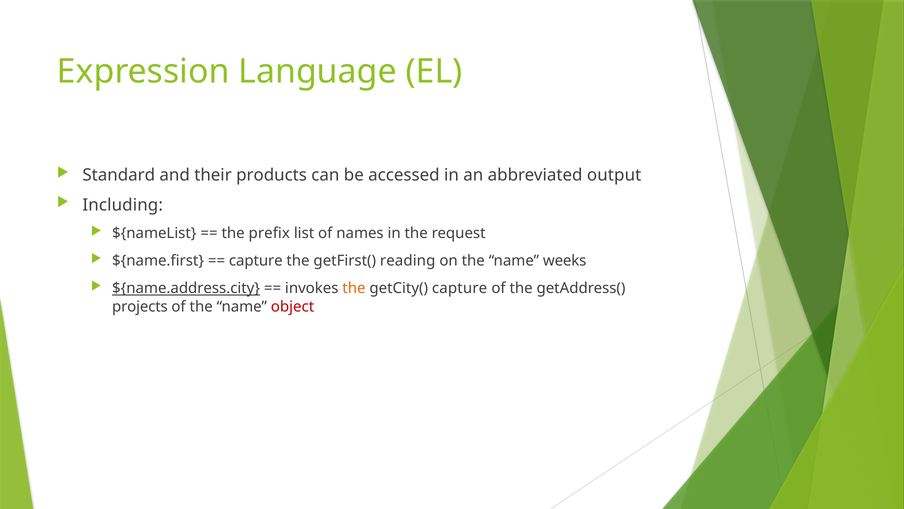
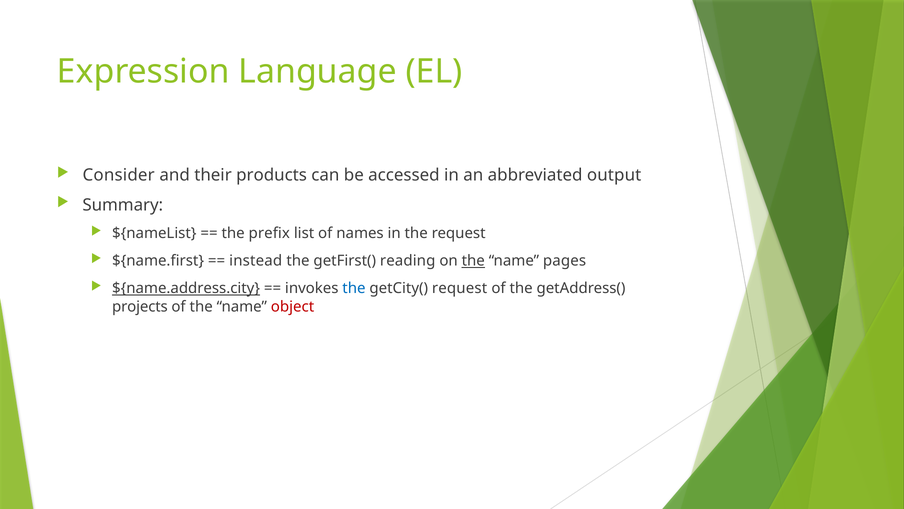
Standard: Standard -> Consider
Including: Including -> Summary
capture at (256, 261): capture -> instead
the at (473, 261) underline: none -> present
weeks: weeks -> pages
the at (354, 288) colour: orange -> blue
getCity( capture: capture -> request
